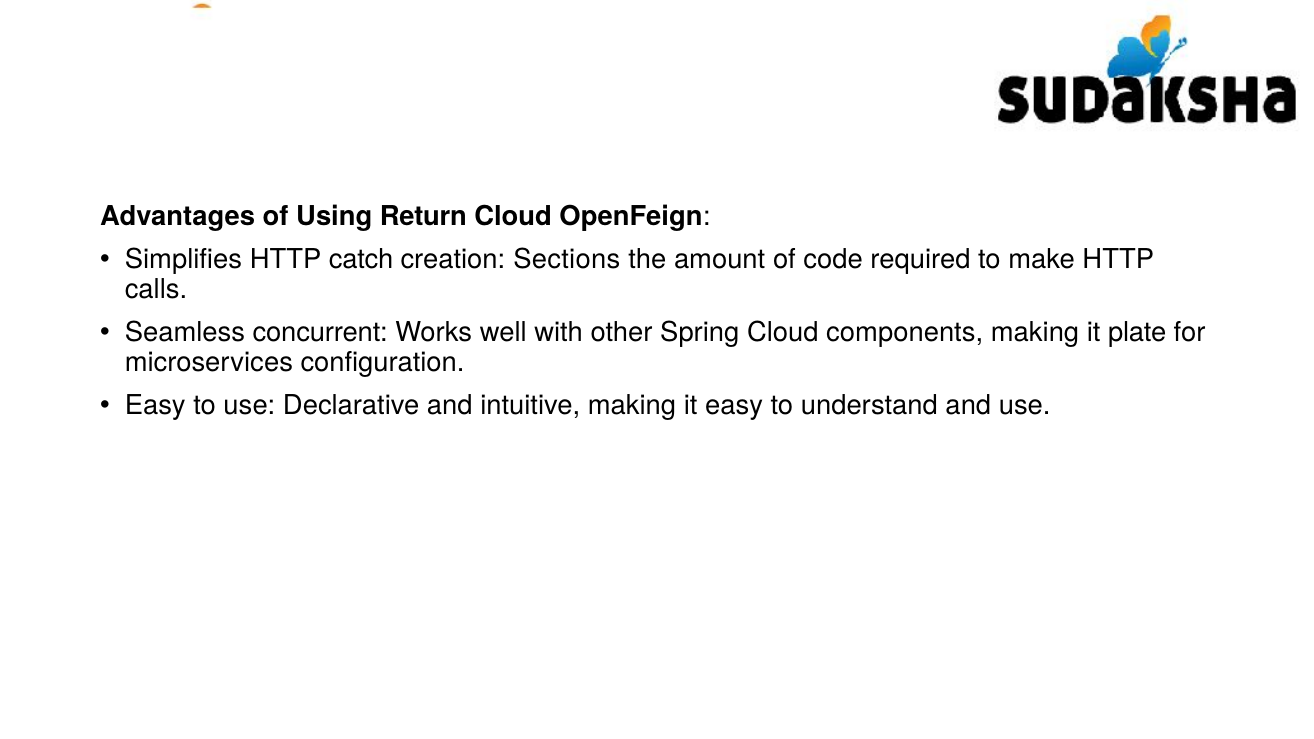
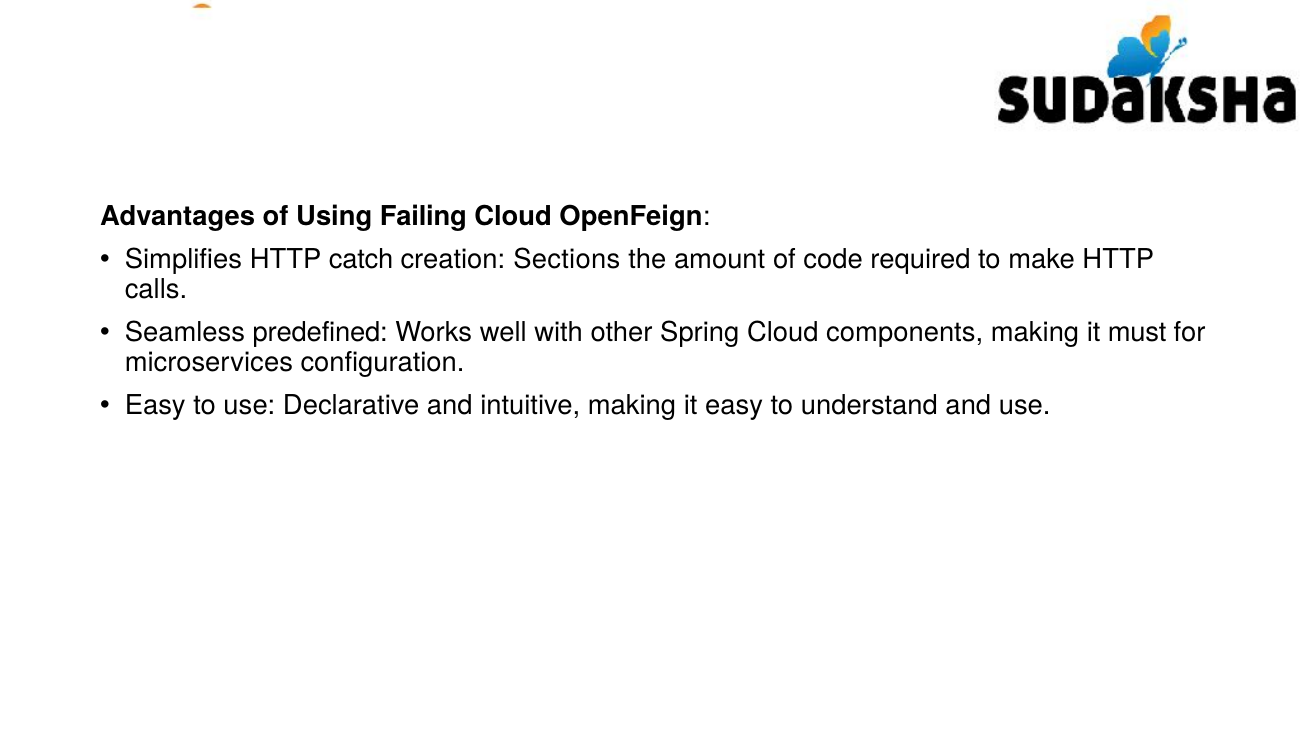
Return: Return -> Failing
concurrent: concurrent -> predefined
plate: plate -> must
